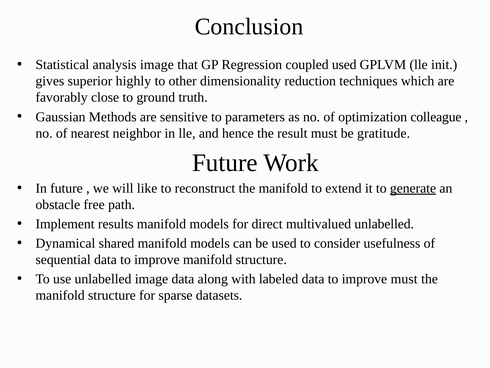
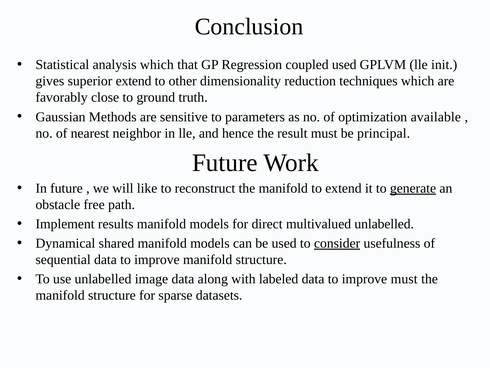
analysis image: image -> which
superior highly: highly -> extend
colleague: colleague -> available
gratitude: gratitude -> principal
consider underline: none -> present
